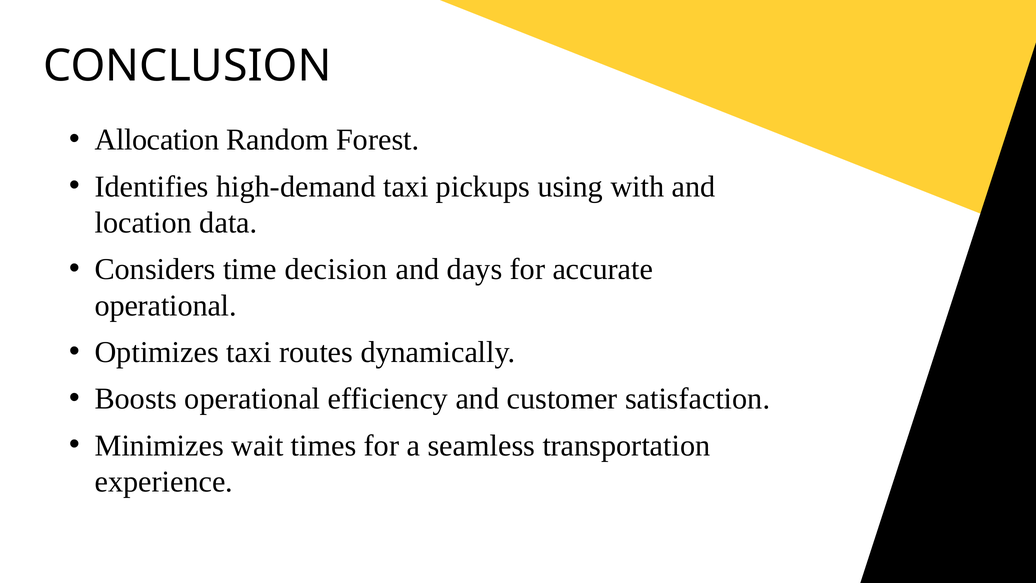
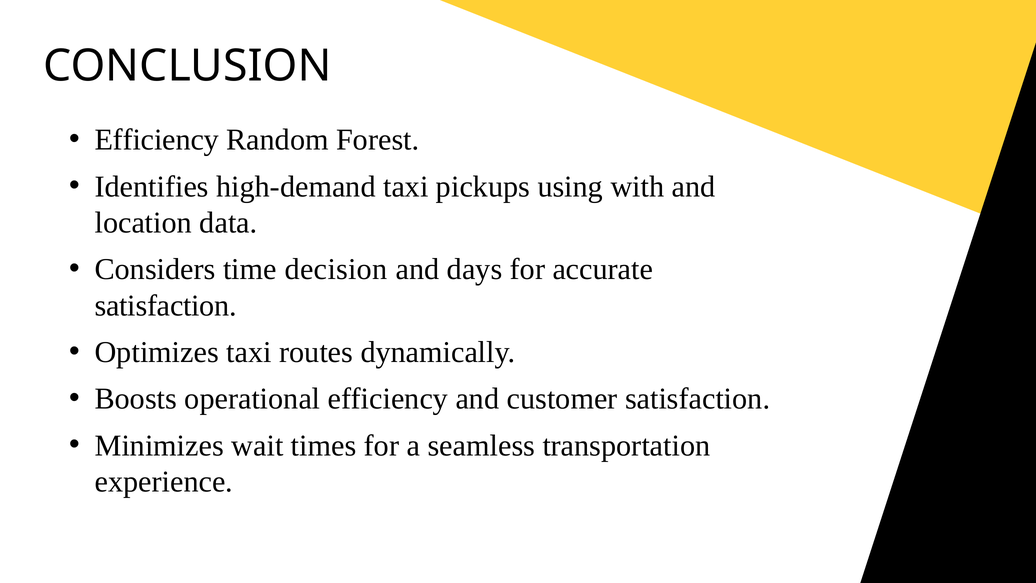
Allocation at (157, 140): Allocation -> Efficiency
operational at (166, 306): operational -> satisfaction
